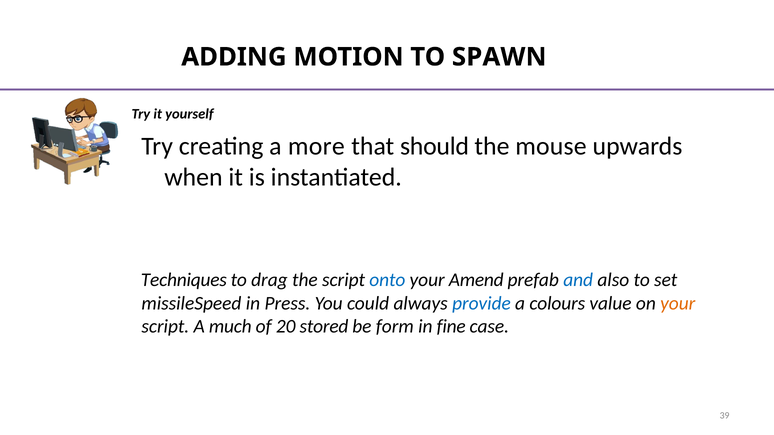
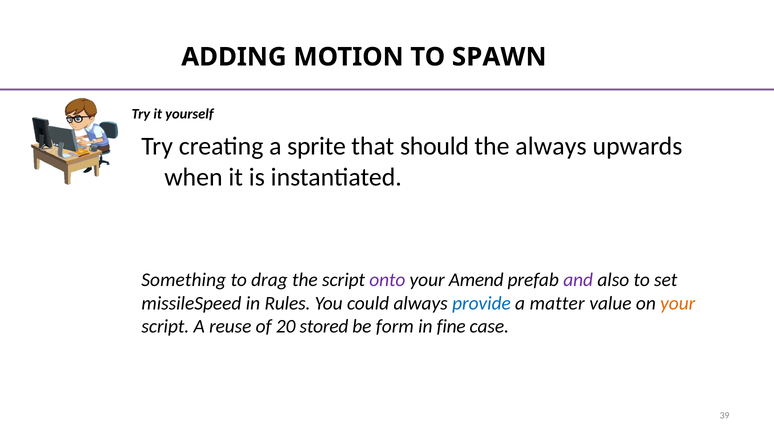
more: more -> sprite
the mouse: mouse -> always
Techniques: Techniques -> Something
onto colour: blue -> purple
and colour: blue -> purple
Press: Press -> Rules
colours: colours -> matter
much: much -> reuse
